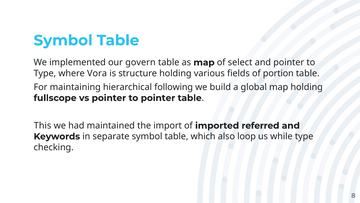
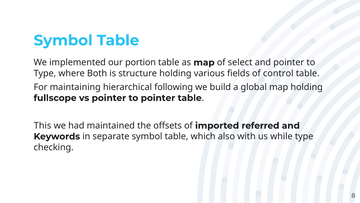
govern: govern -> portion
Vora: Vora -> Both
portion: portion -> control
import: import -> offsets
loop: loop -> with
